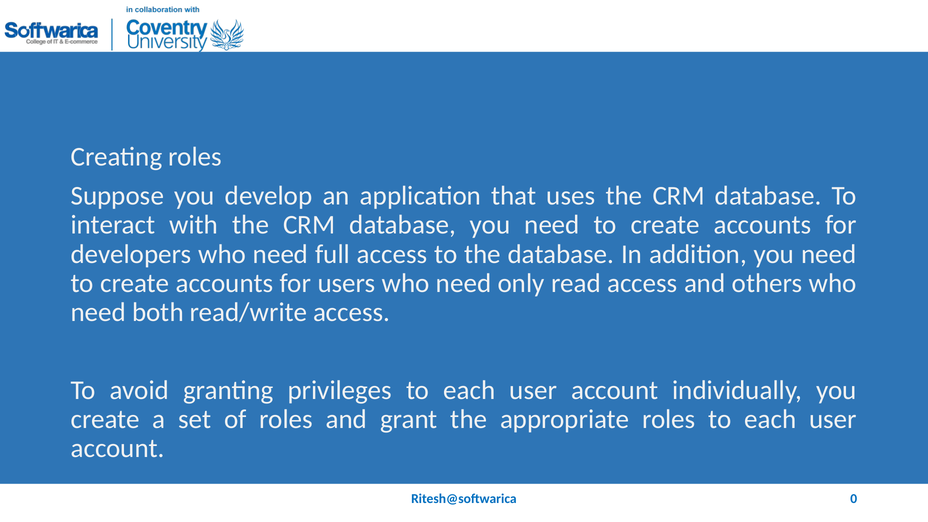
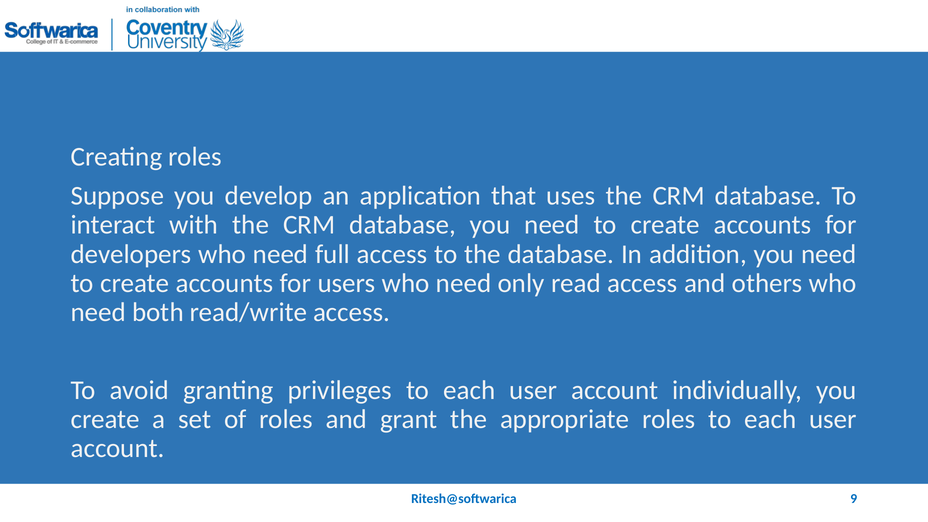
0: 0 -> 9
